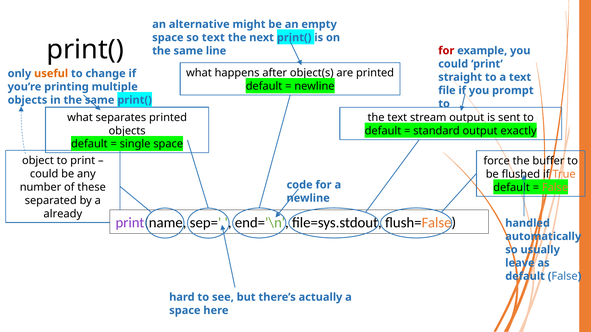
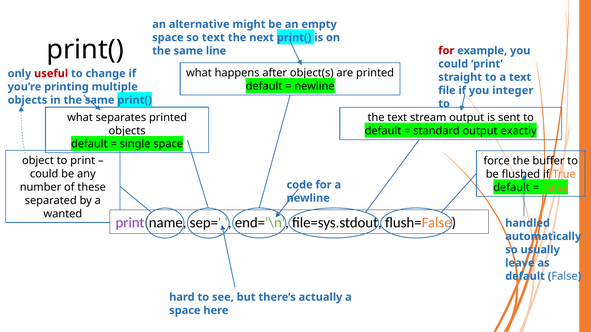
useful colour: orange -> red
prompt: prompt -> integer
already: already -> wanted
